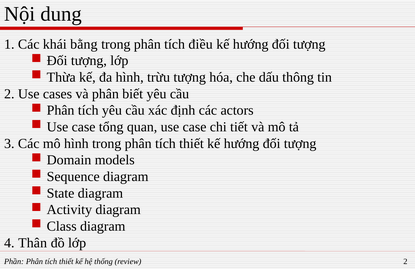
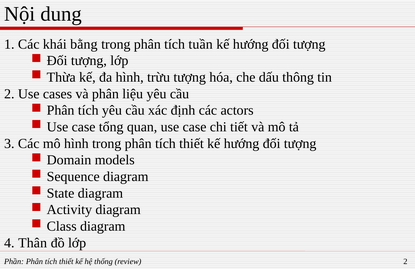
điều: điều -> tuần
biết: biết -> liệu
